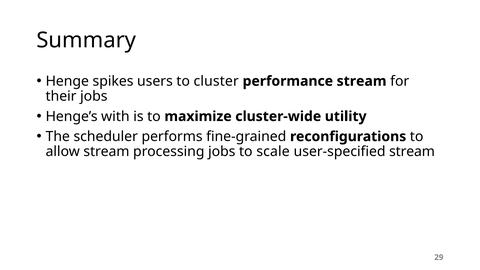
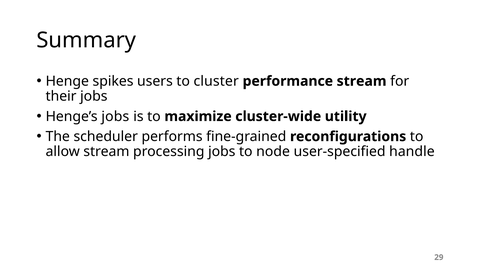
Henge’s with: with -> jobs
scale: scale -> node
user-specified stream: stream -> handle
